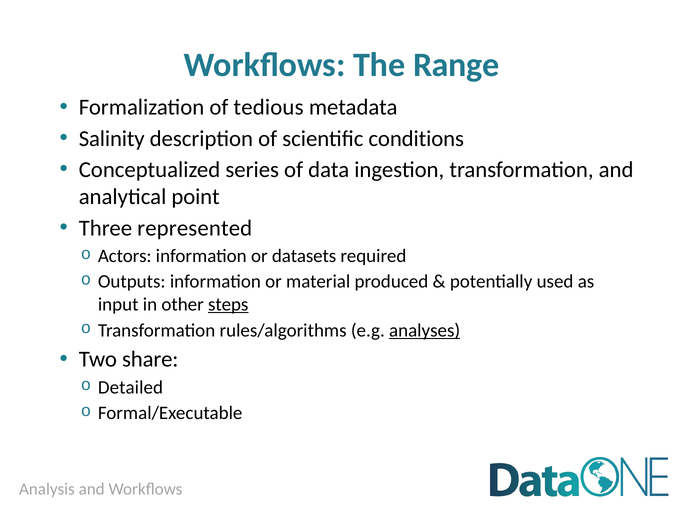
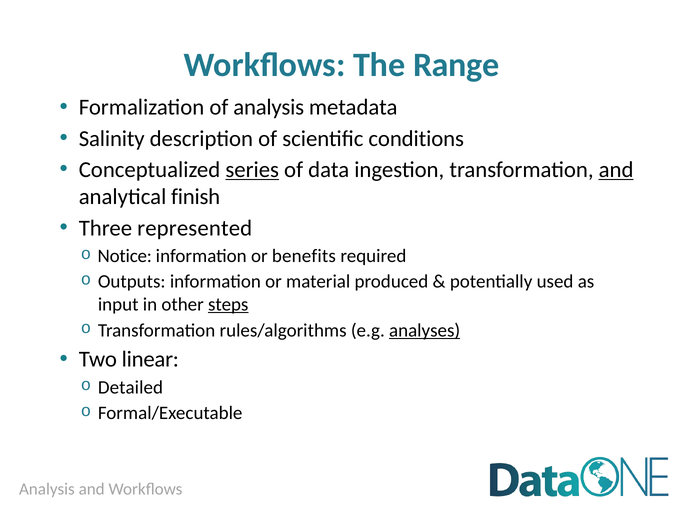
of tedious: tedious -> analysis
series underline: none -> present
and at (616, 170) underline: none -> present
point: point -> finish
Actors: Actors -> Notice
datasets: datasets -> benefits
share: share -> linear
